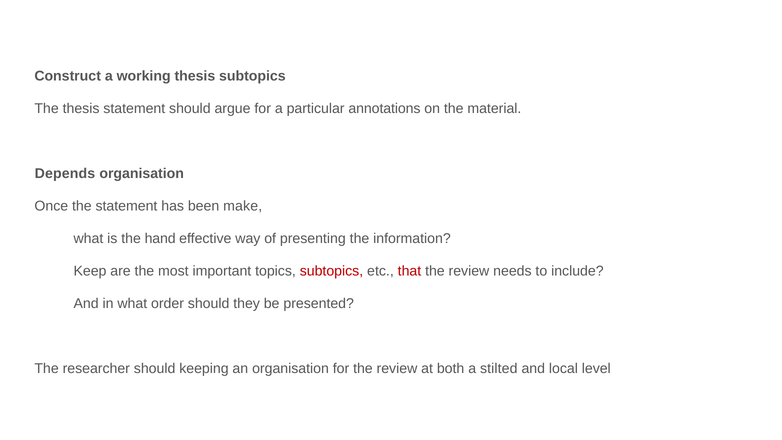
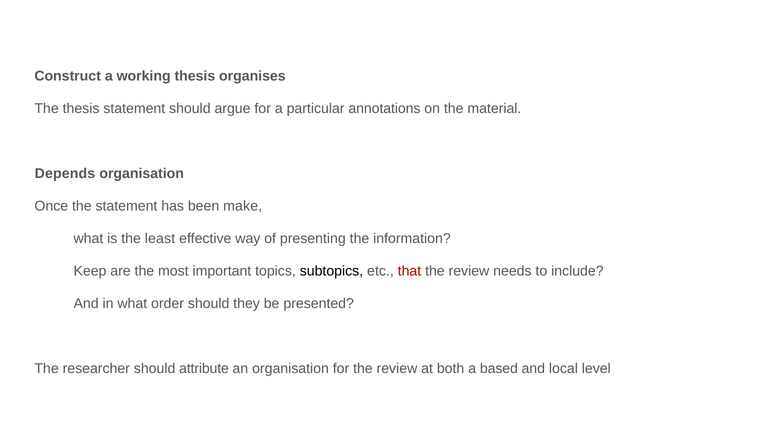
thesis subtopics: subtopics -> organises
hand: hand -> least
subtopics at (331, 271) colour: red -> black
keeping: keeping -> attribute
stilted: stilted -> based
